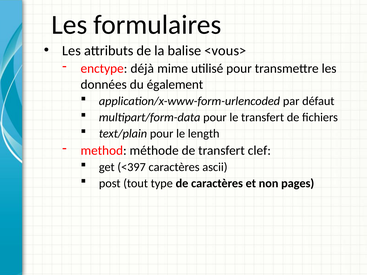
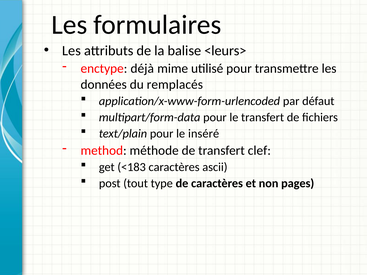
<vous>: <vous> -> <leurs>
également: également -> remplacés
length: length -> inséré
<397: <397 -> <183
